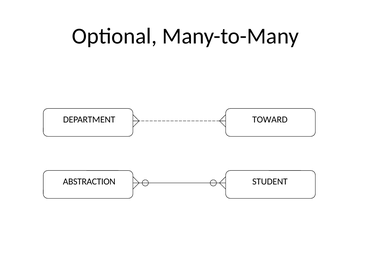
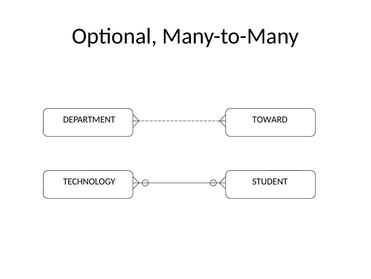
ABSTRACTION: ABSTRACTION -> TECHNOLOGY
